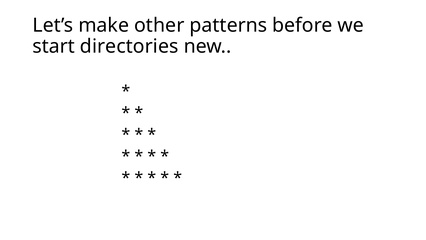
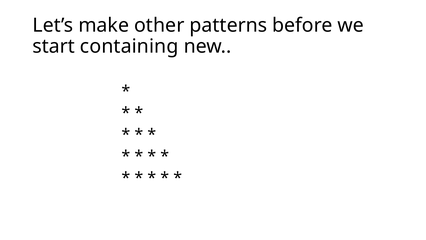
directories: directories -> containing
